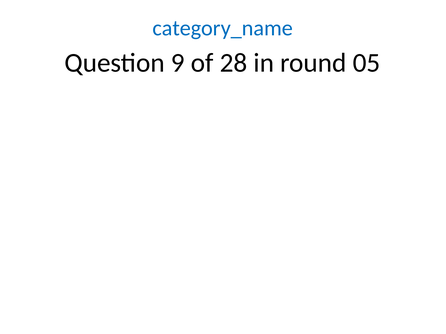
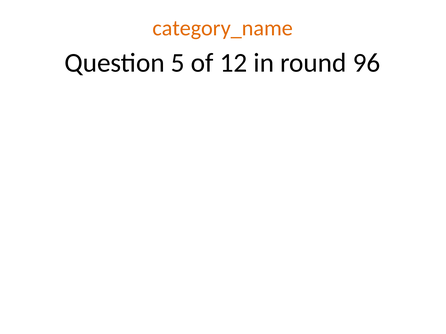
category_name colour: blue -> orange
9: 9 -> 5
28: 28 -> 12
05: 05 -> 96
